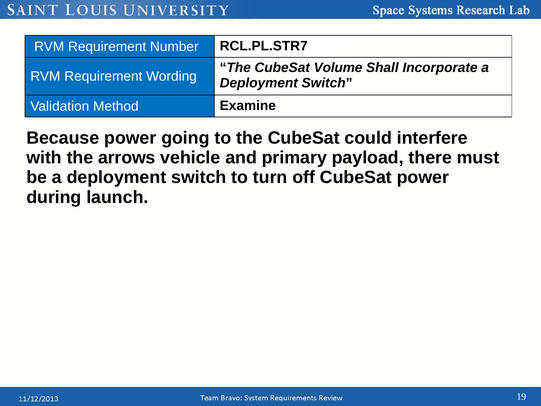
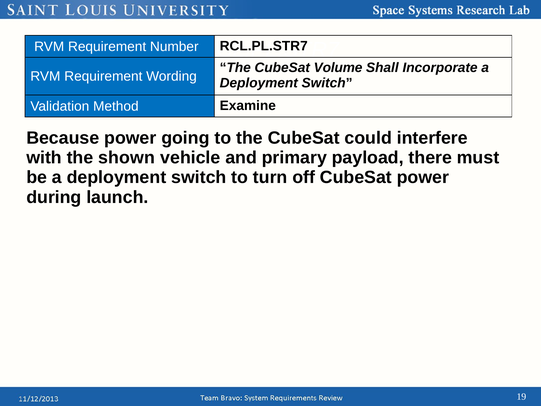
arrows: arrows -> shown
